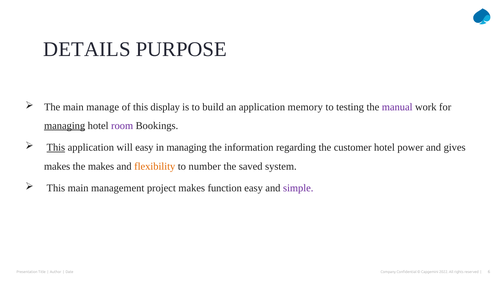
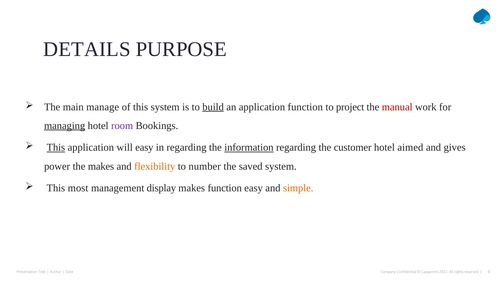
this display: display -> system
build underline: none -> present
application memory: memory -> function
testing: testing -> project
manual colour: purple -> red
in managing: managing -> regarding
information underline: none -> present
power: power -> aimed
makes at (57, 166): makes -> power
This main: main -> most
project: project -> display
simple colour: purple -> orange
